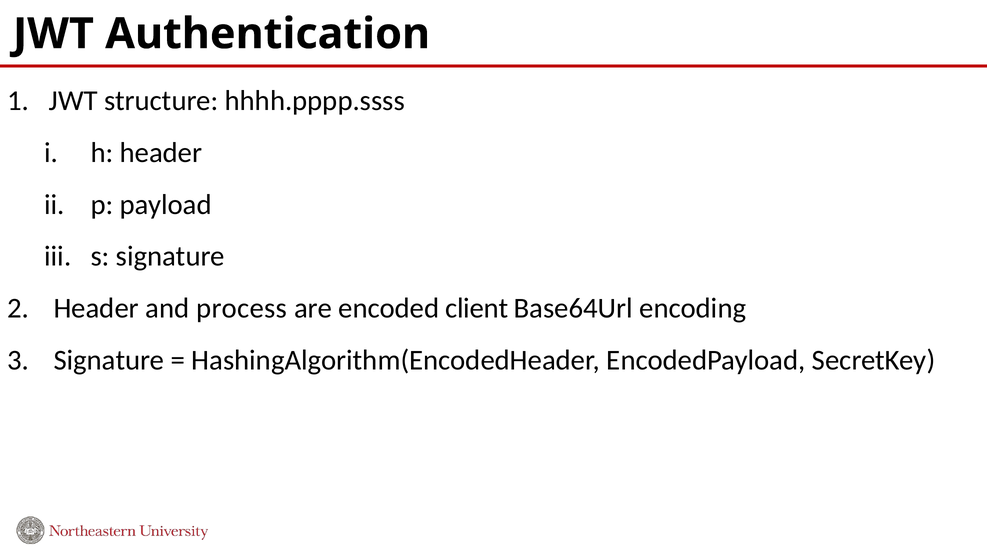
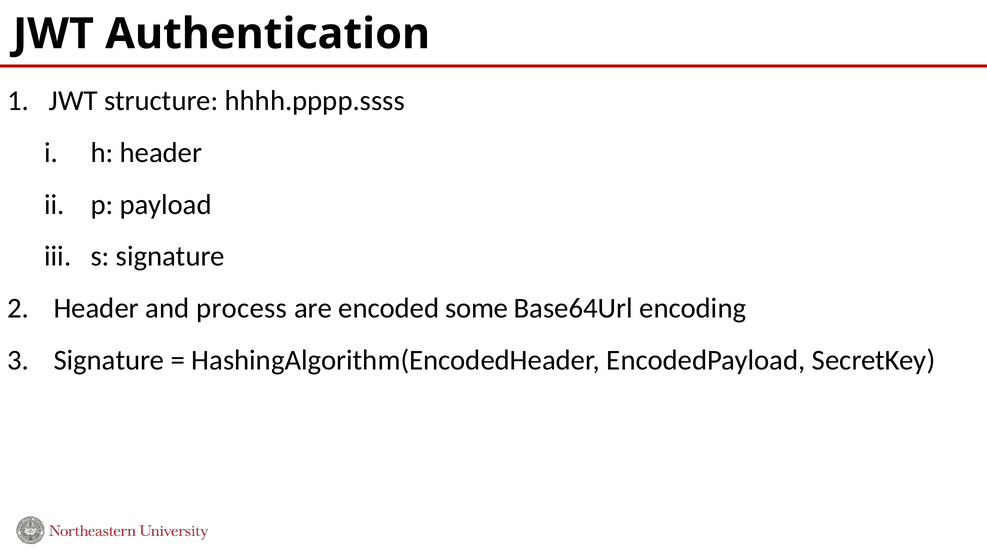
client: client -> some
